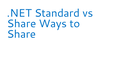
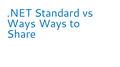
Share at (21, 24): Share -> Ways
